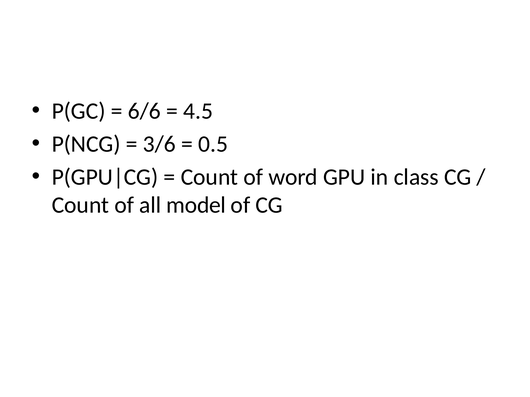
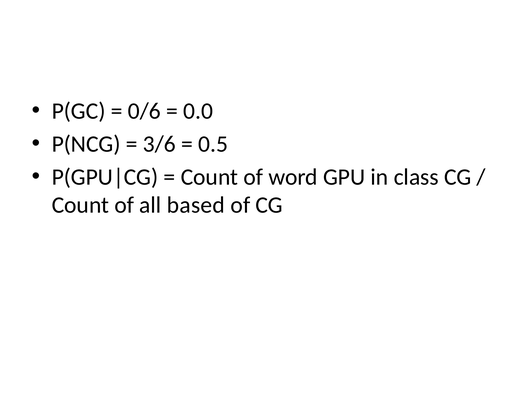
6/6: 6/6 -> 0/6
4.5: 4.5 -> 0.0
model: model -> based
